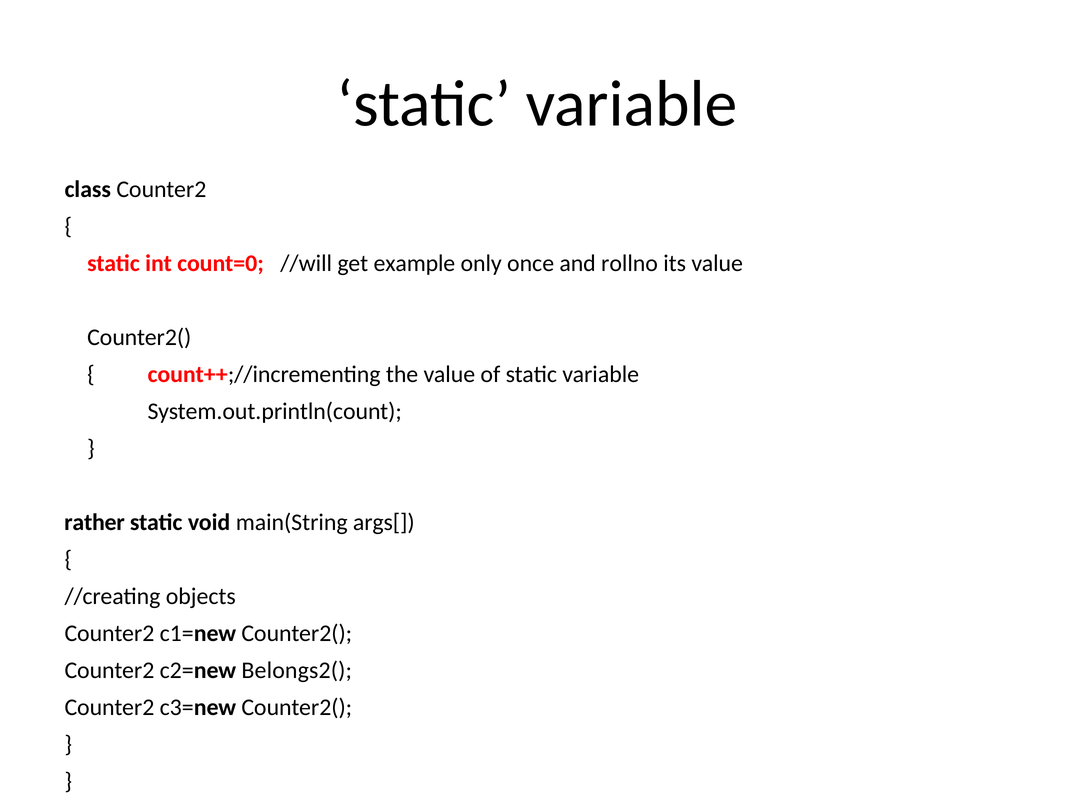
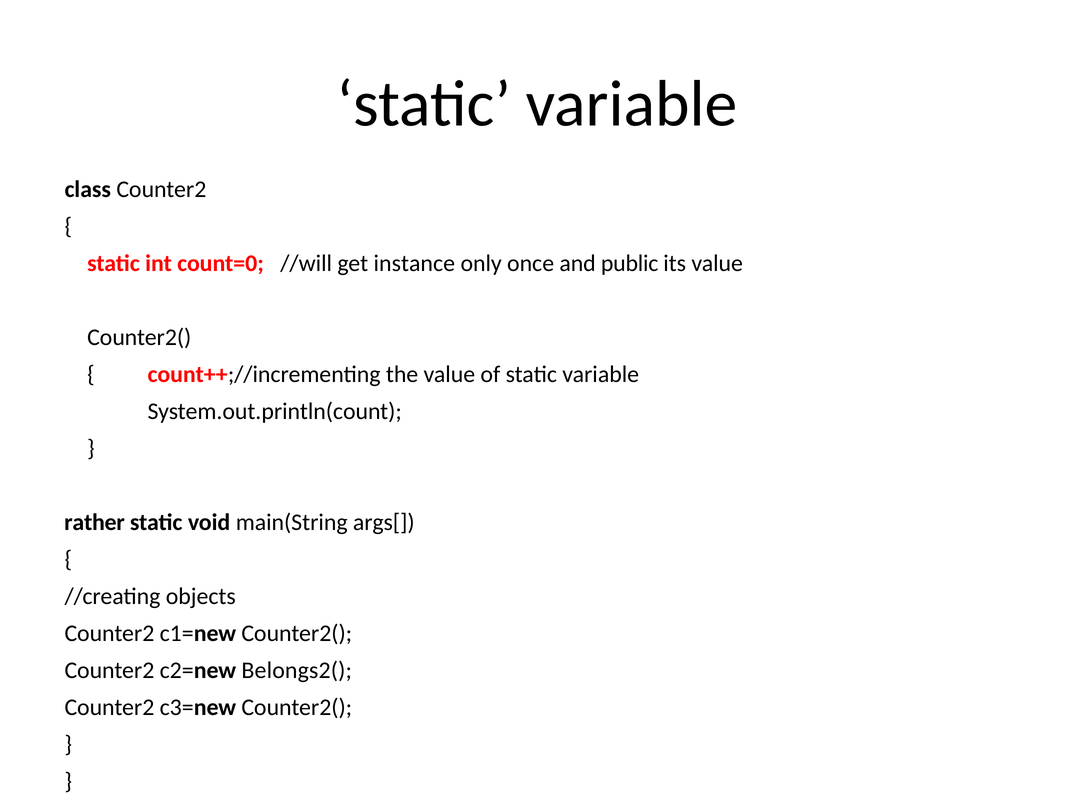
example: example -> instance
rollno: rollno -> public
